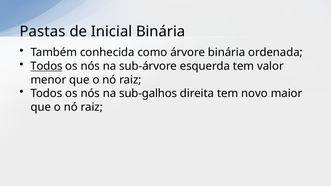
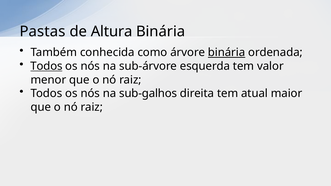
Inicial: Inicial -> Altura
binária at (227, 53) underline: none -> present
novo: novo -> atual
